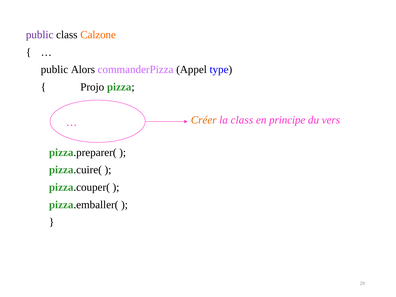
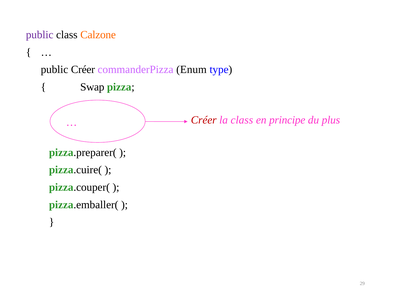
public Alors: Alors -> Créer
Appel: Appel -> Enum
Projo: Projo -> Swap
Créer at (204, 120) colour: orange -> red
vers: vers -> plus
